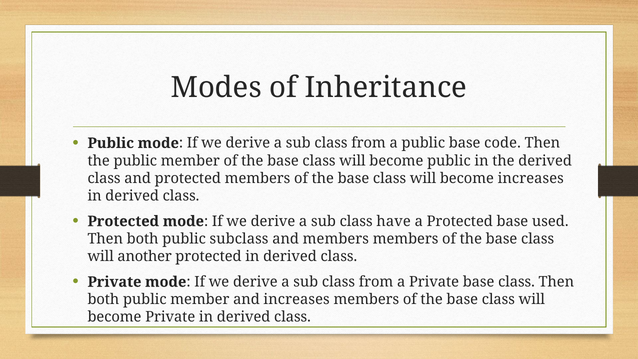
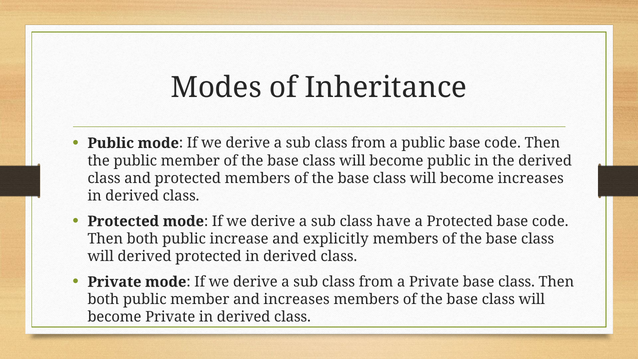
Protected base used: used -> code
subclass: subclass -> increase
and members: members -> explicitly
will another: another -> derived
